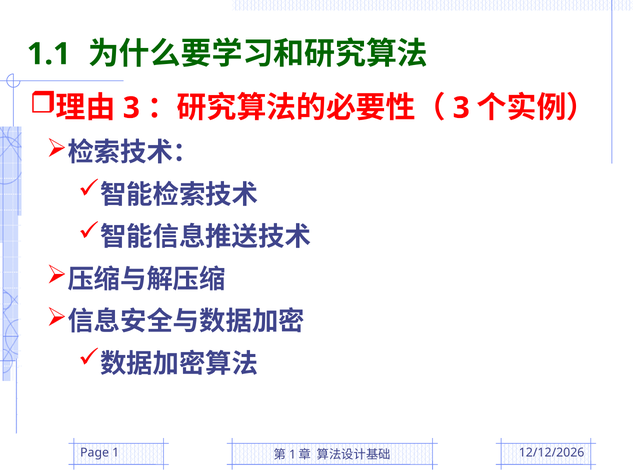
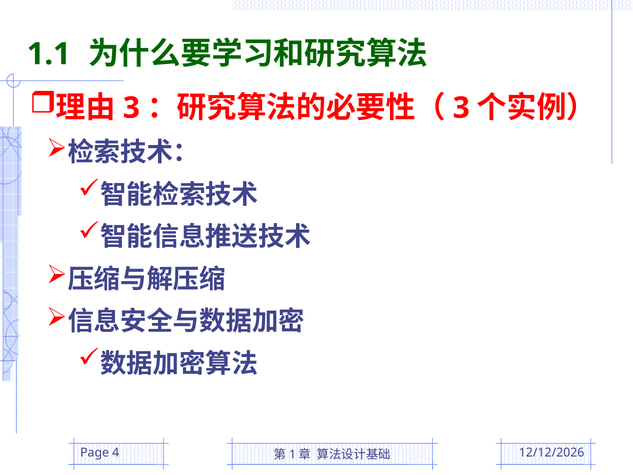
1: 1 -> 4
